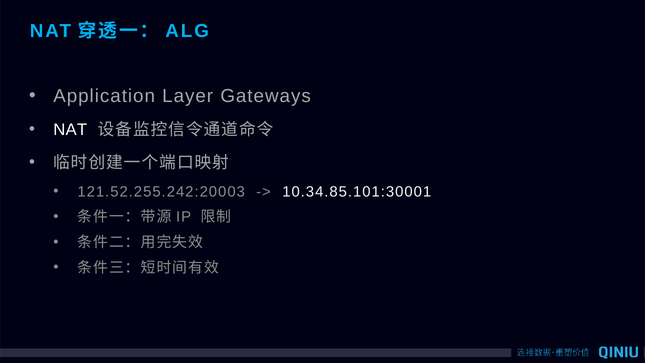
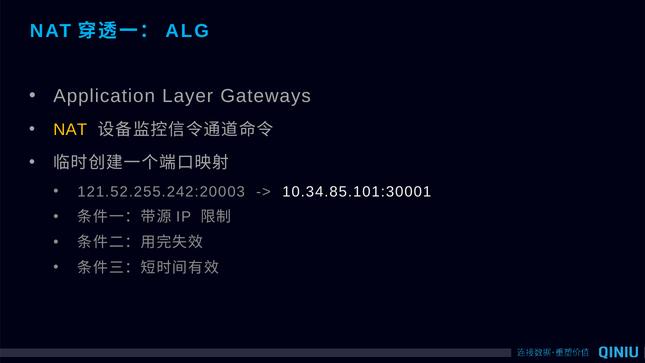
NAT at (70, 130) colour: white -> yellow
